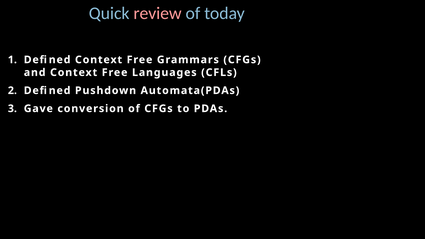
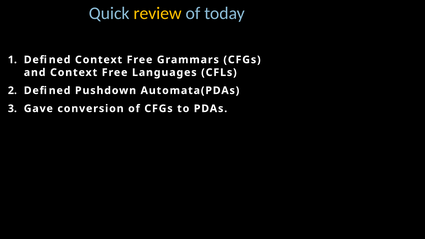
review colour: pink -> yellow
